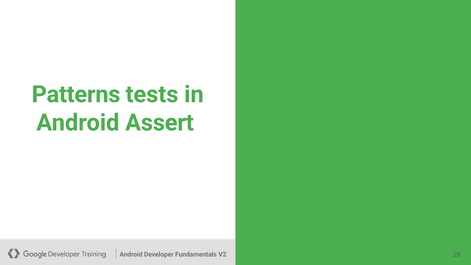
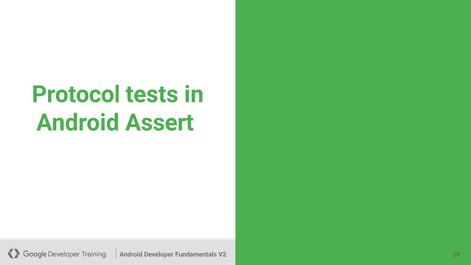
Patterns: Patterns -> Protocol
